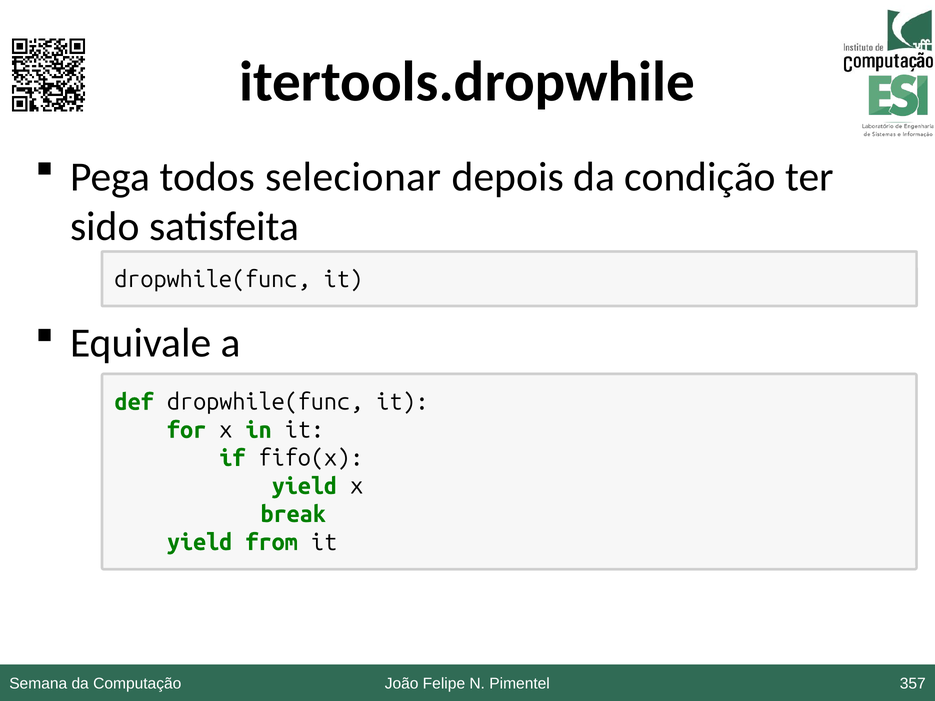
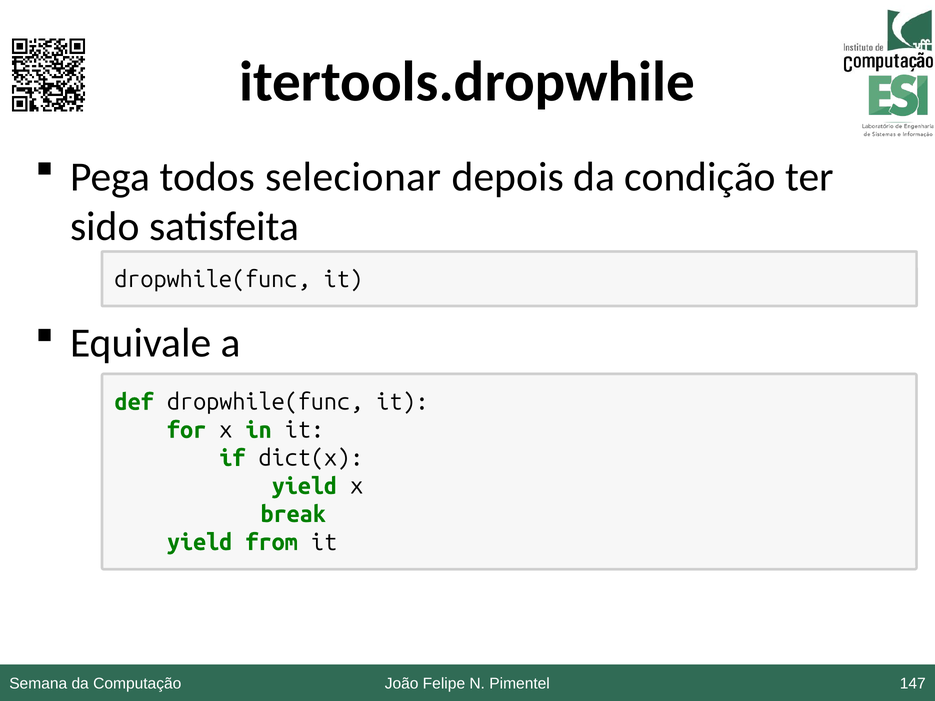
fifo(x: fifo(x -> dict(x
357: 357 -> 147
